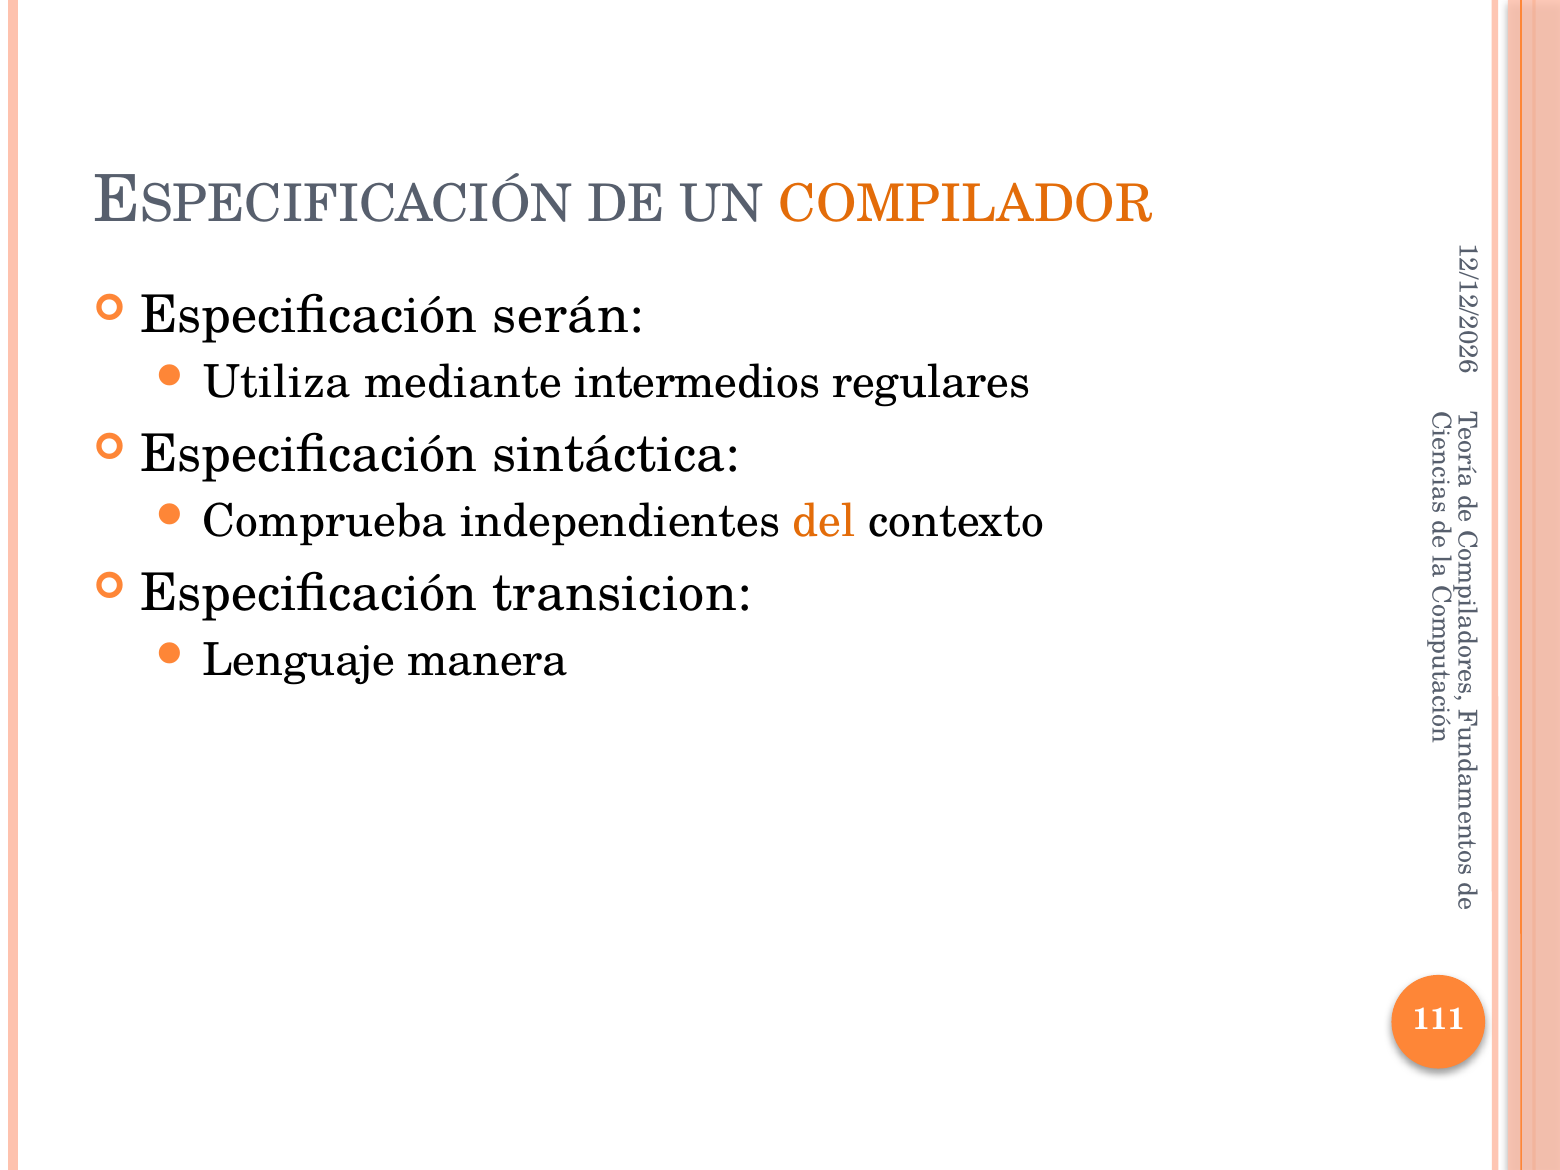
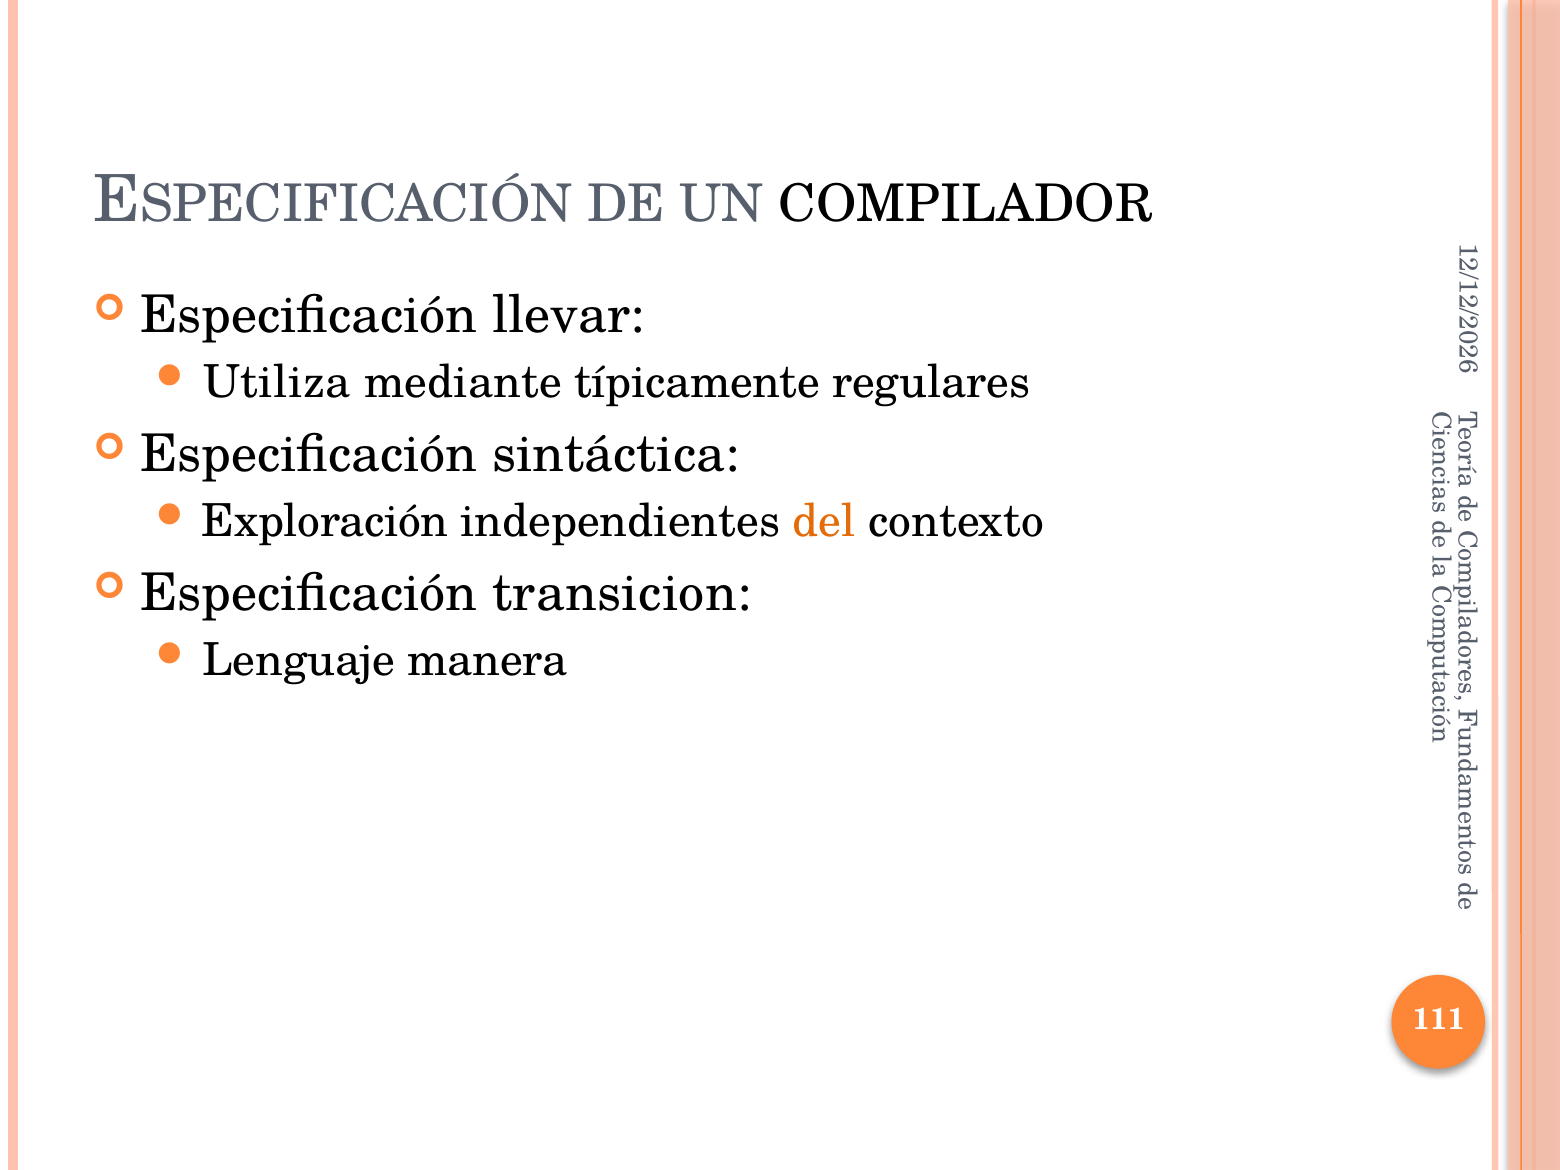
COMPILADOR colour: orange -> black
serán: serán -> llevar
intermedios: intermedios -> típicamente
Comprueba: Comprueba -> Exploración
